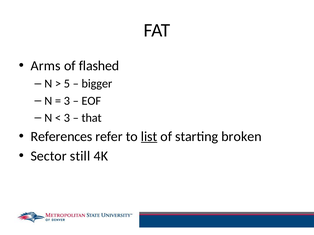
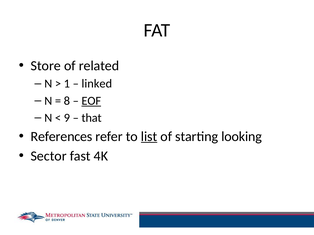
Arms: Arms -> Store
flashed: flashed -> related
5: 5 -> 1
bigger: bigger -> linked
3 at (67, 101): 3 -> 8
EOF underline: none -> present
3 at (67, 118): 3 -> 9
broken: broken -> looking
still: still -> fast
